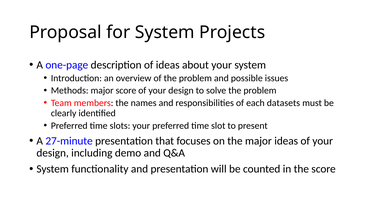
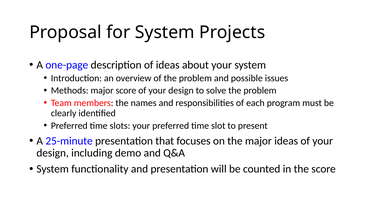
datasets: datasets -> program
27-minute: 27-minute -> 25-minute
